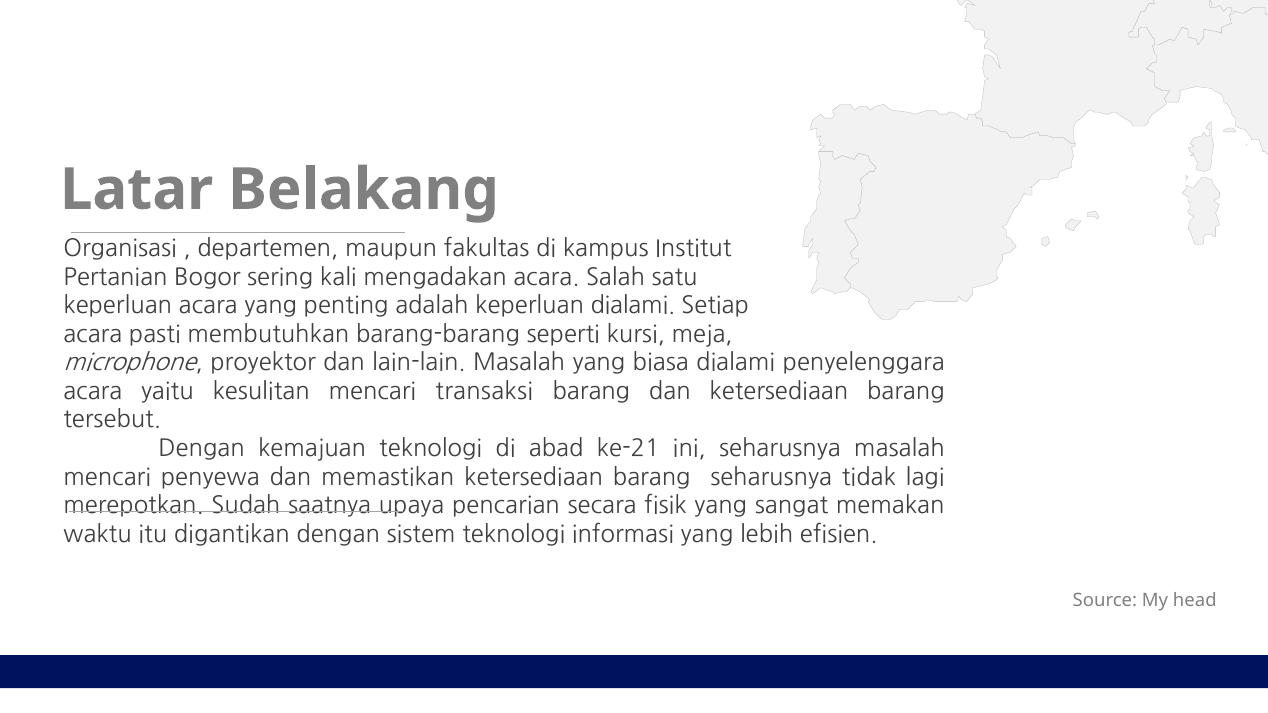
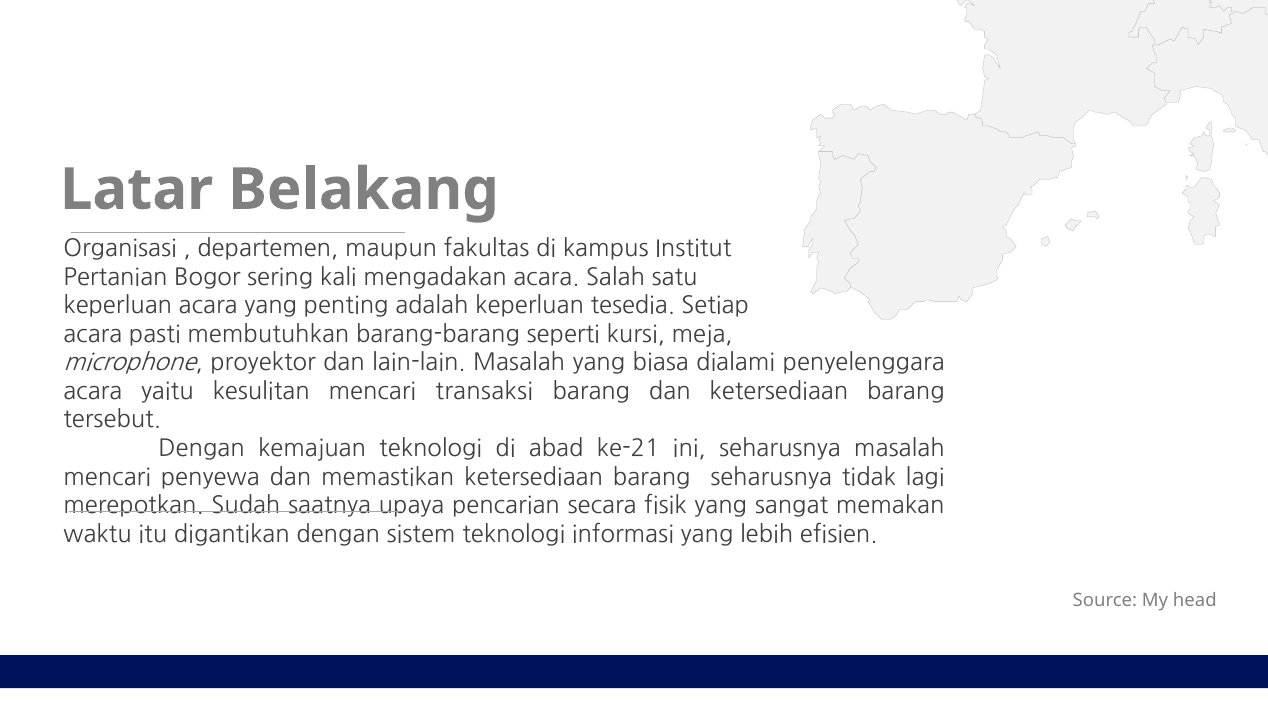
keperluan dialami: dialami -> tesedia
